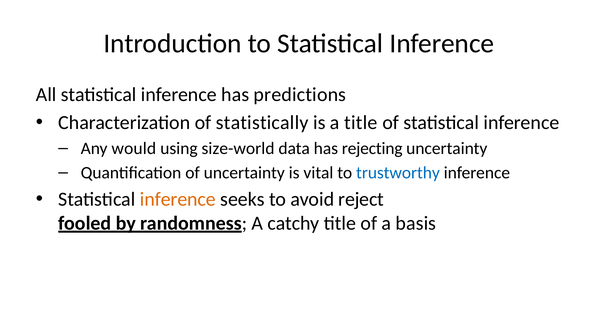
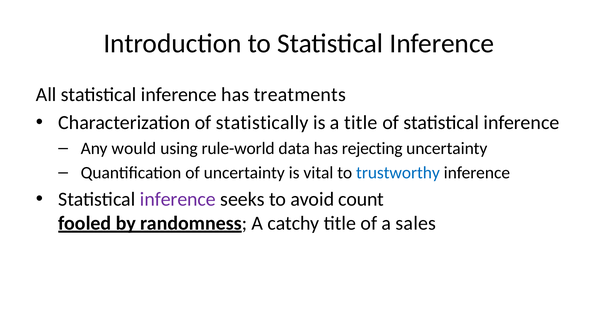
predictions: predictions -> treatments
size-world: size-world -> rule-world
inference at (178, 199) colour: orange -> purple
reject: reject -> count
basis: basis -> sales
